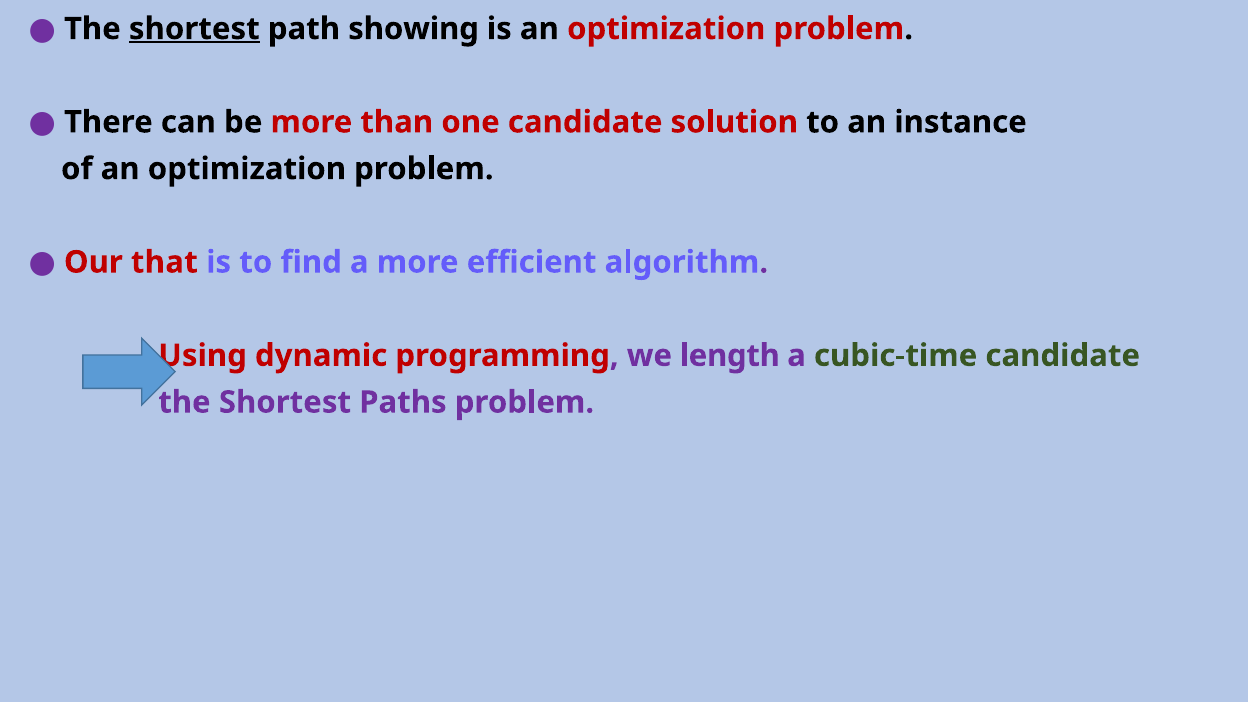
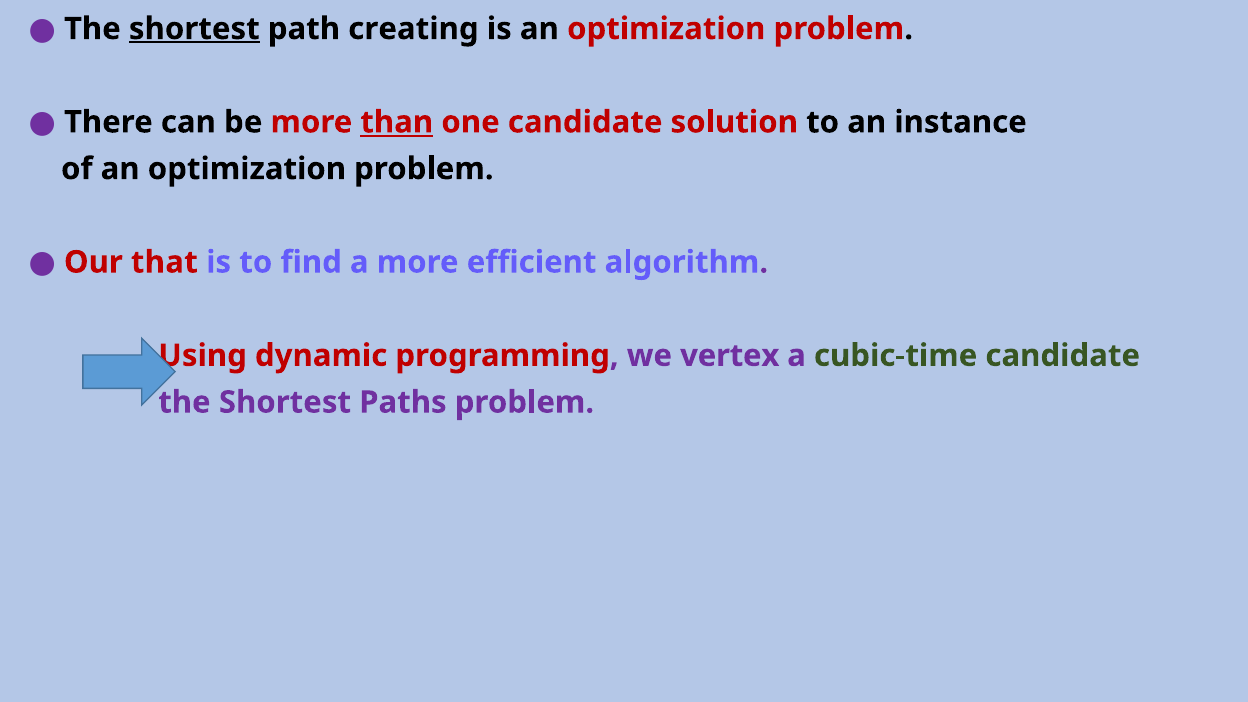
showing: showing -> creating
than underline: none -> present
length: length -> vertex
